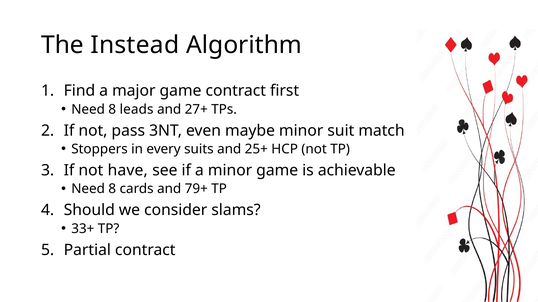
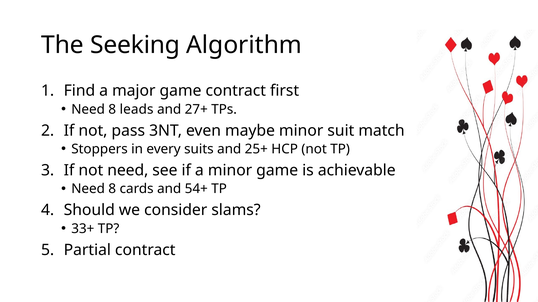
Instead: Instead -> Seeking
not have: have -> need
79+: 79+ -> 54+
